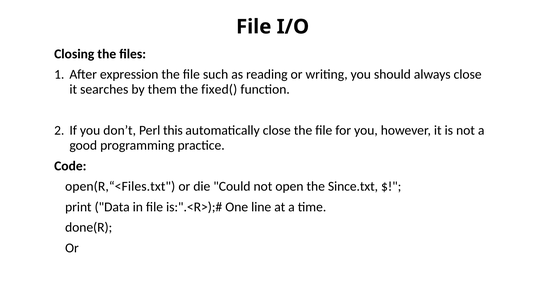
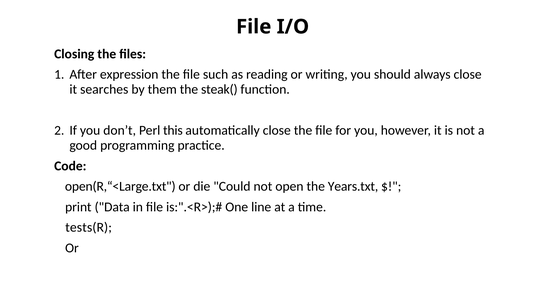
fixed(: fixed( -> steak(
open(R,“<Files.txt: open(R,“<Files.txt -> open(R,“<Large.txt
Since.txt: Since.txt -> Years.txt
done(R: done(R -> tests(R
